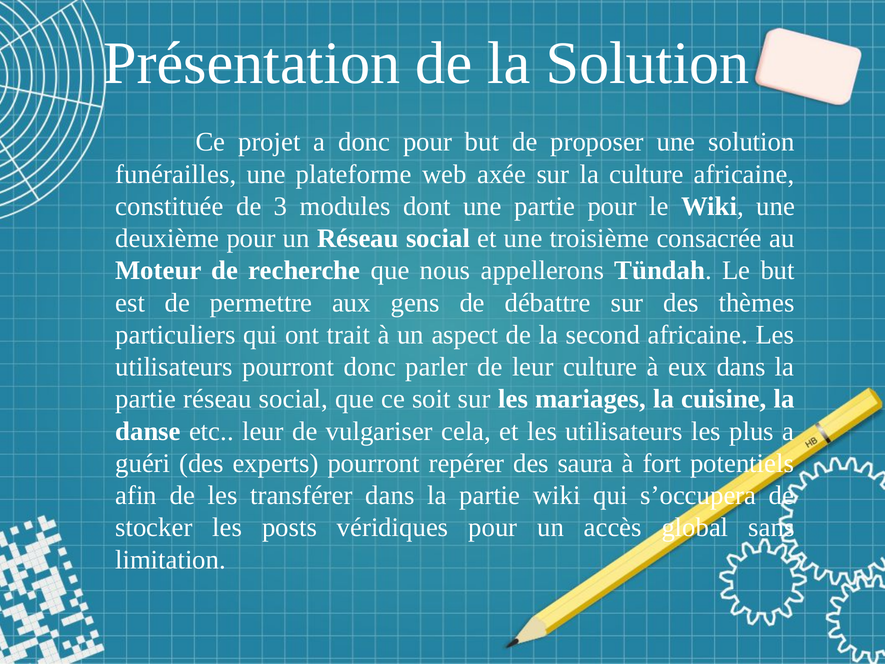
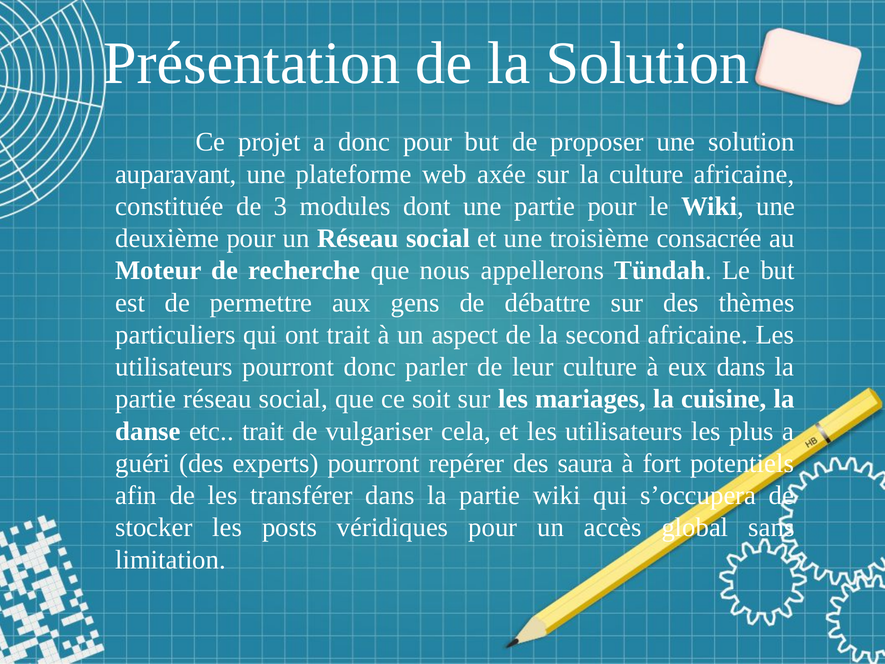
funérailles: funérailles -> auparavant
etc leur: leur -> trait
